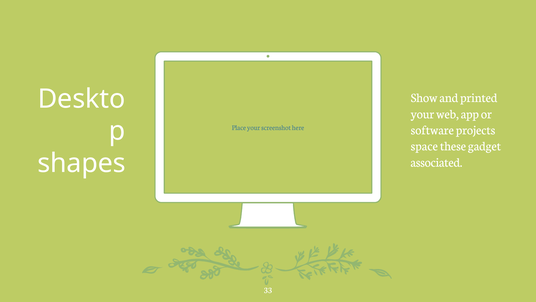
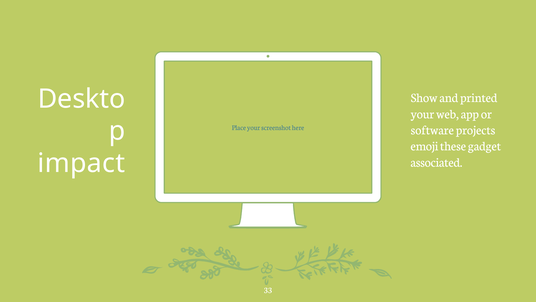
space: space -> emoji
shapes: shapes -> impact
